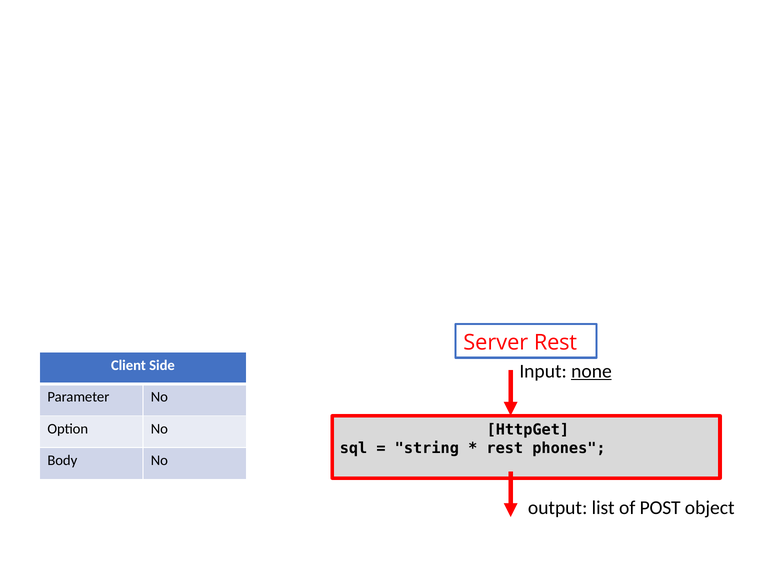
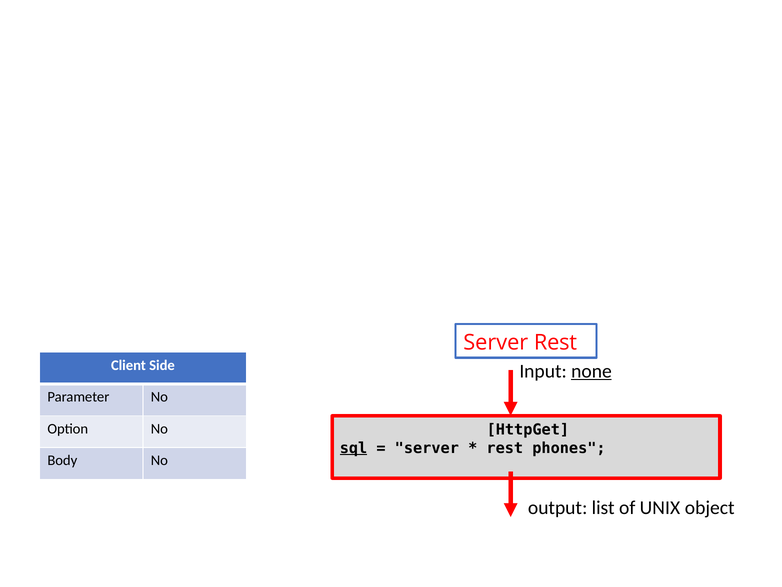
sql underline: none -> present
string at (427, 448): string -> server
POST: POST -> UNIX
